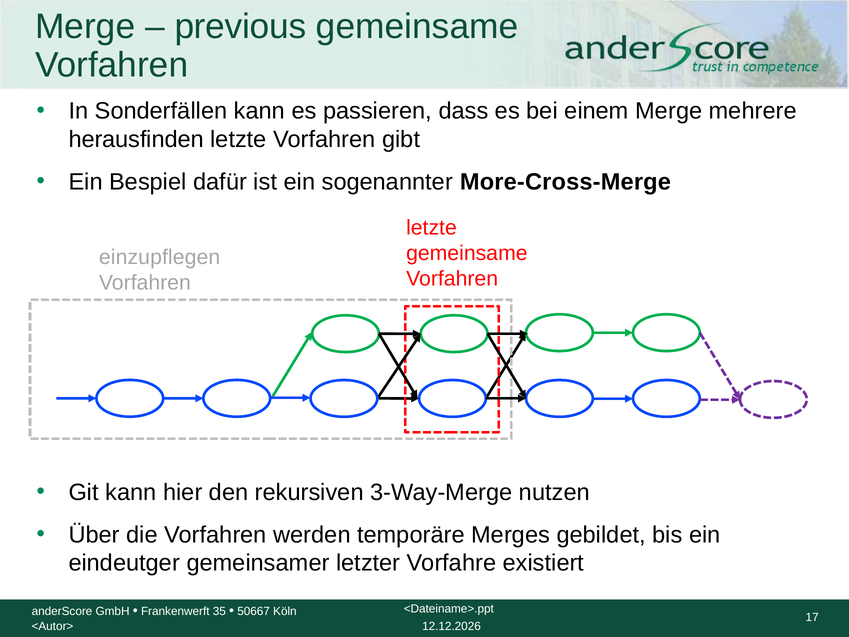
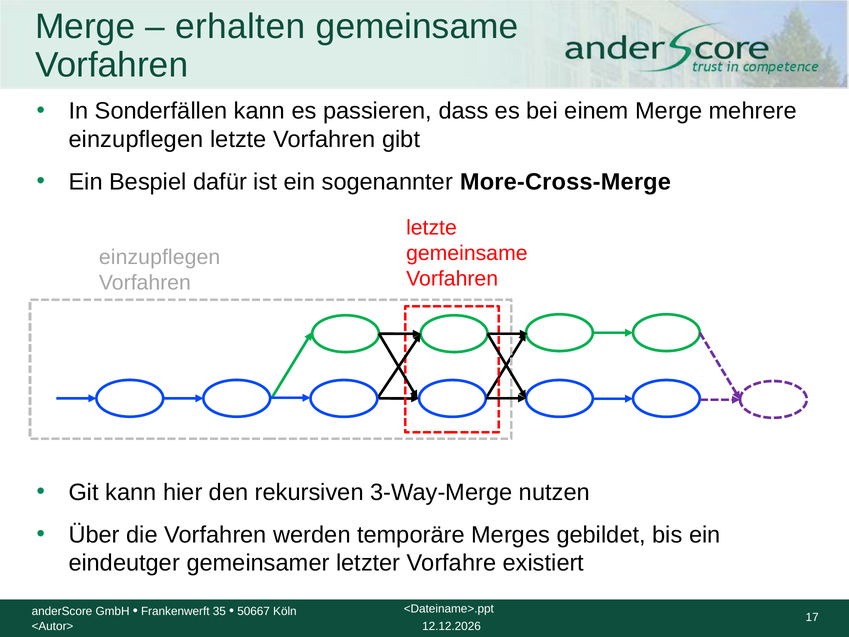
previous: previous -> erhalten
herausfinden at (136, 139): herausfinden -> einzupflegen
